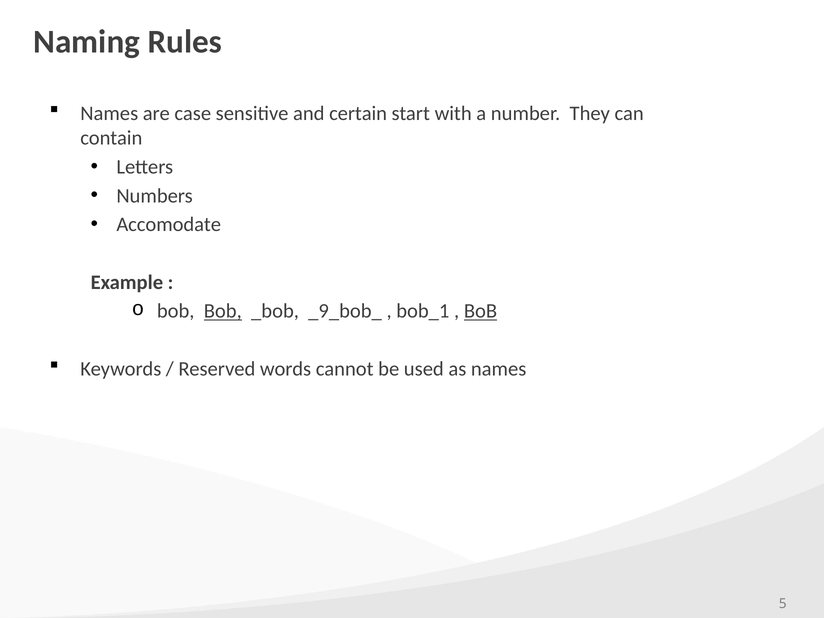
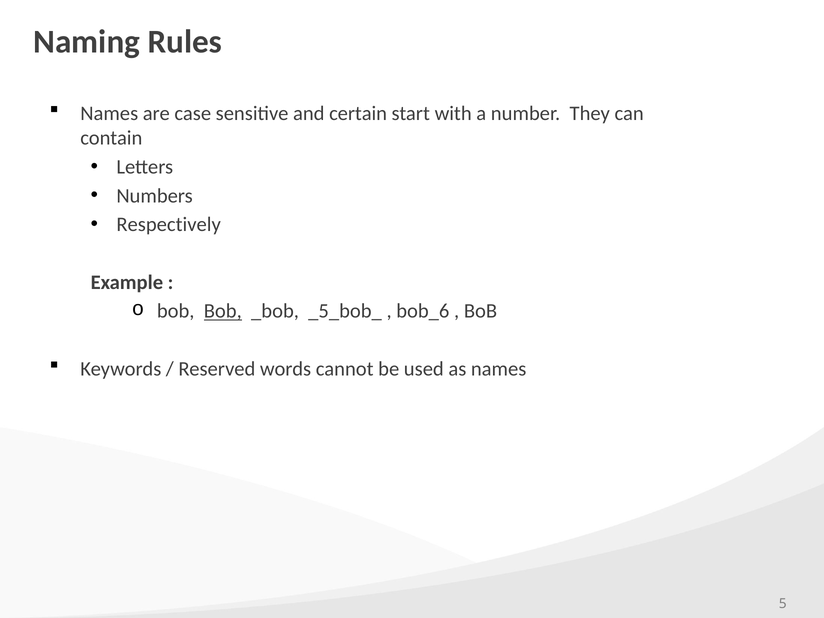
Accomodate: Accomodate -> Respectively
_9_bob_: _9_bob_ -> _5_bob_
bob_1: bob_1 -> bob_6
BoB at (481, 311) underline: present -> none
